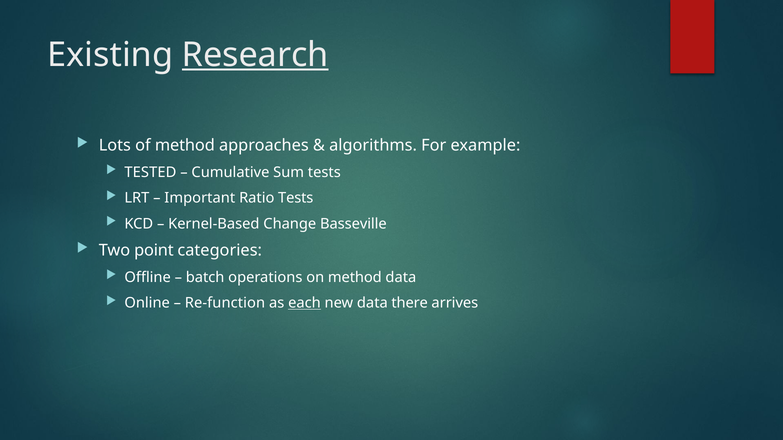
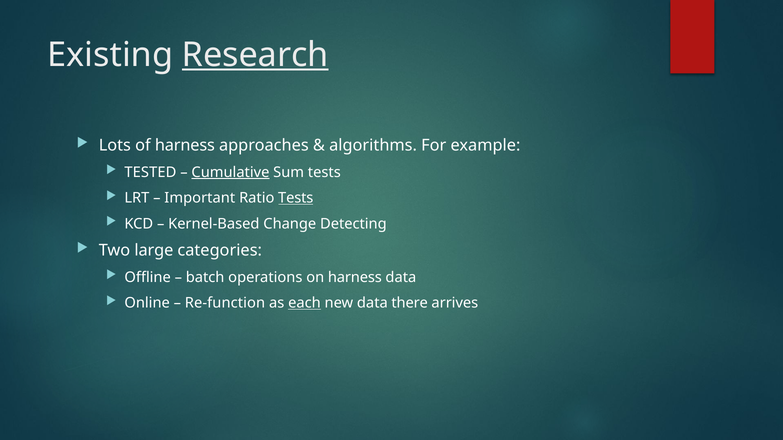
of method: method -> harness
Cumulative underline: none -> present
Tests at (296, 198) underline: none -> present
Basseville: Basseville -> Detecting
point: point -> large
on method: method -> harness
